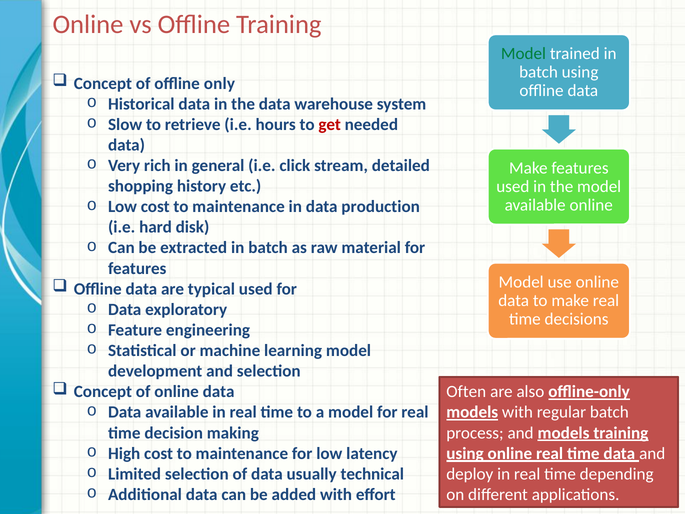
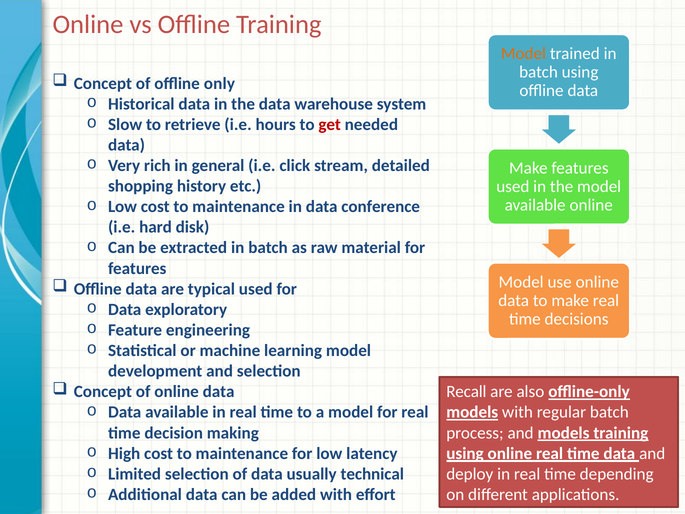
Model at (523, 54) colour: green -> orange
production: production -> conference
Often: Often -> Recall
